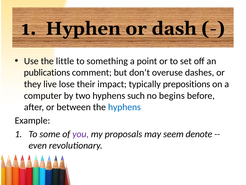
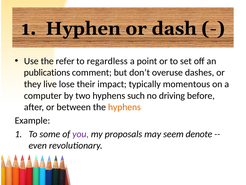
little: little -> refer
something: something -> regardless
prepositions: prepositions -> momentous
begins: begins -> driving
hyphens at (124, 107) colour: blue -> orange
